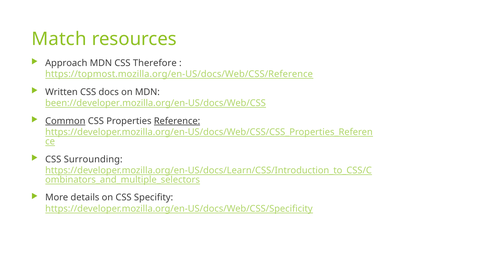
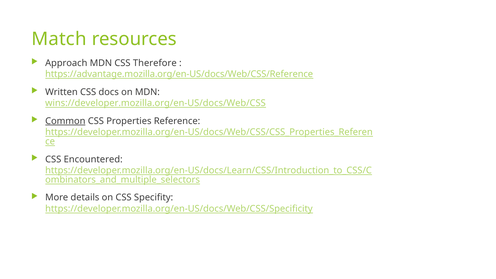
https://topmost.mozilla.org/en-US/docs/Web/CSS/Reference: https://topmost.mozilla.org/en-US/docs/Web/CSS/Reference -> https://advantage.mozilla.org/en-US/docs/Web/CSS/Reference
been://developer.mozilla.org/en-US/docs/Web/CSS: been://developer.mozilla.org/en-US/docs/Web/CSS -> wins://developer.mozilla.org/en-US/docs/Web/CSS
Reference underline: present -> none
Surrounding: Surrounding -> Encountered
